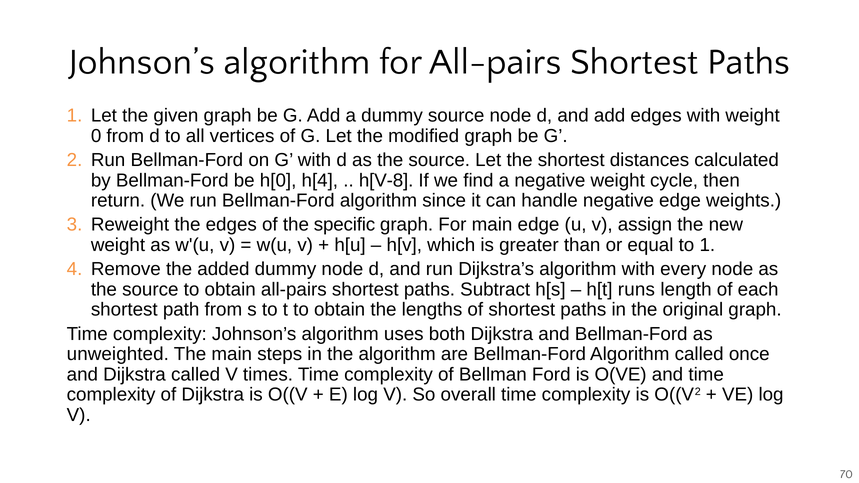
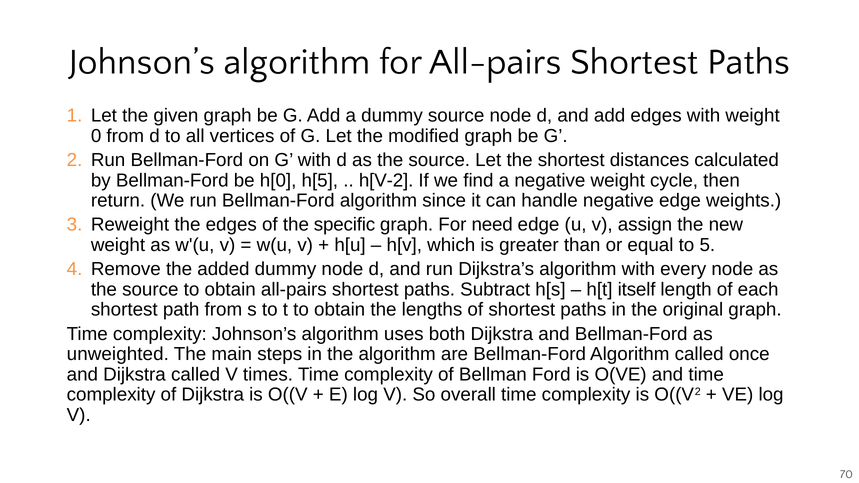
h[4: h[4 -> h[5
h[V-8: h[V-8 -> h[V-2
For main: main -> need
to 1: 1 -> 5
runs: runs -> itself
